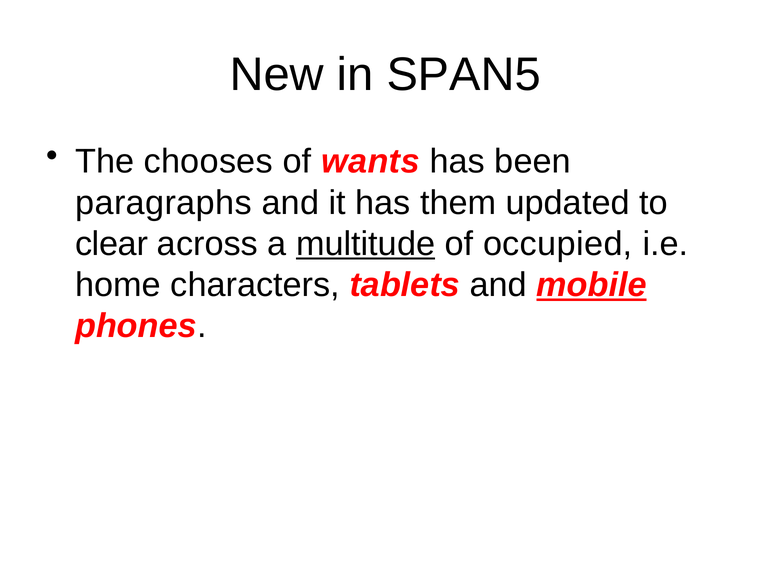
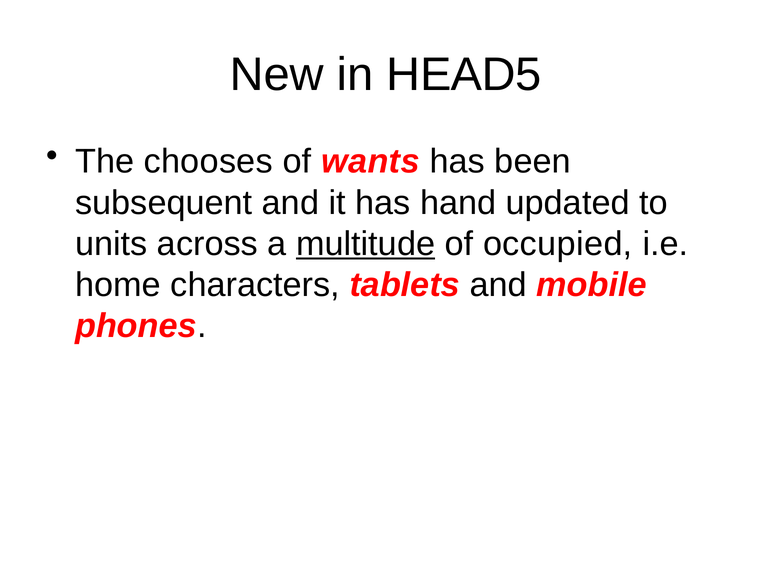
SPAN5: SPAN5 -> HEAD5
paragraphs: paragraphs -> subsequent
them: them -> hand
clear: clear -> units
mobile underline: present -> none
